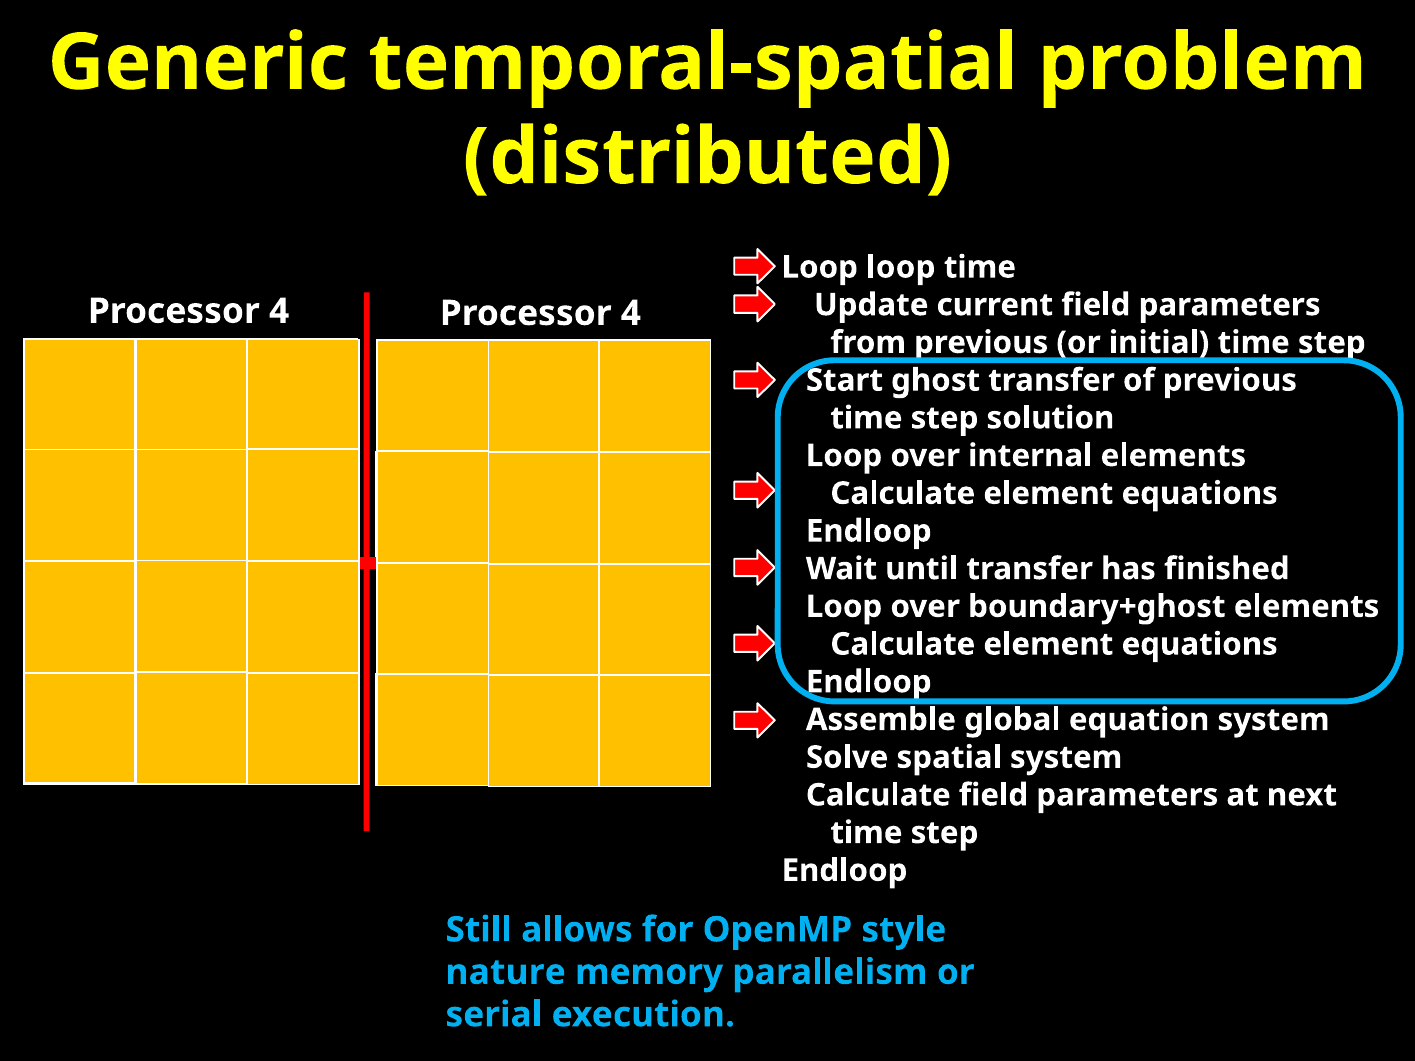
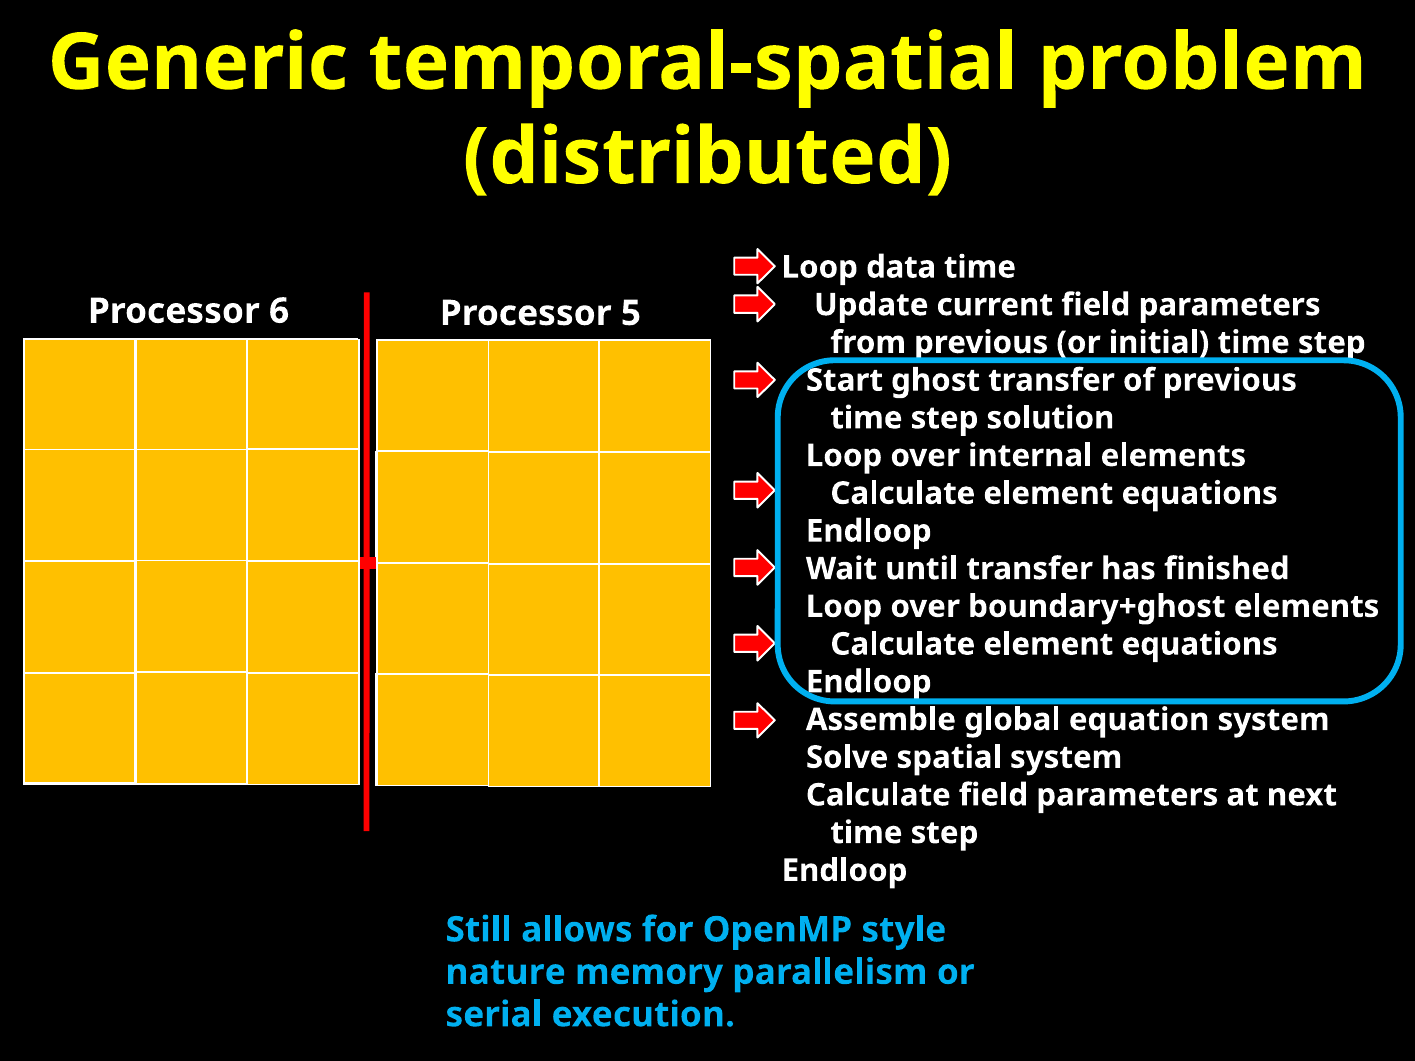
Loop loop: loop -> data
4 at (279, 311): 4 -> 6
4 at (631, 313): 4 -> 5
